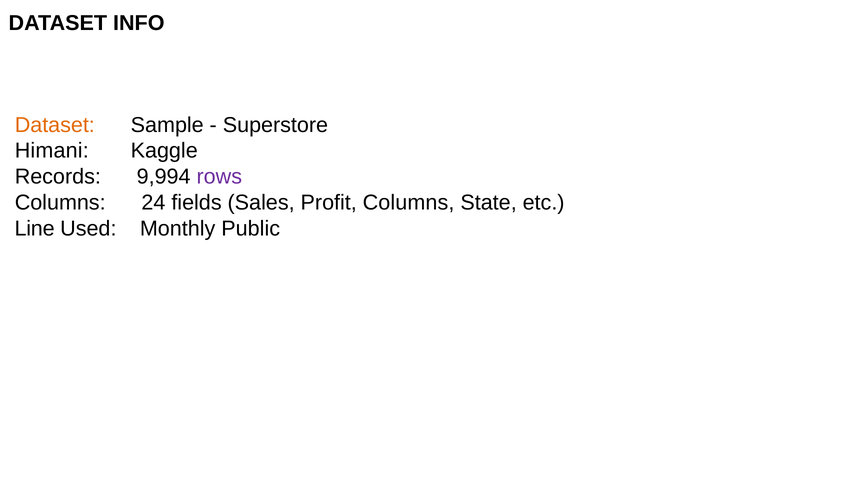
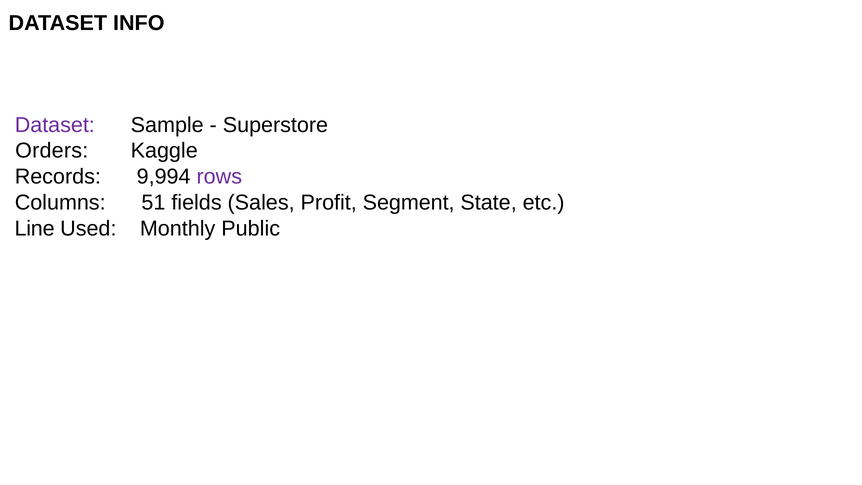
Dataset at (55, 125) colour: orange -> purple
Himani: Himani -> Orders
24: 24 -> 51
Profit Columns: Columns -> Segment
